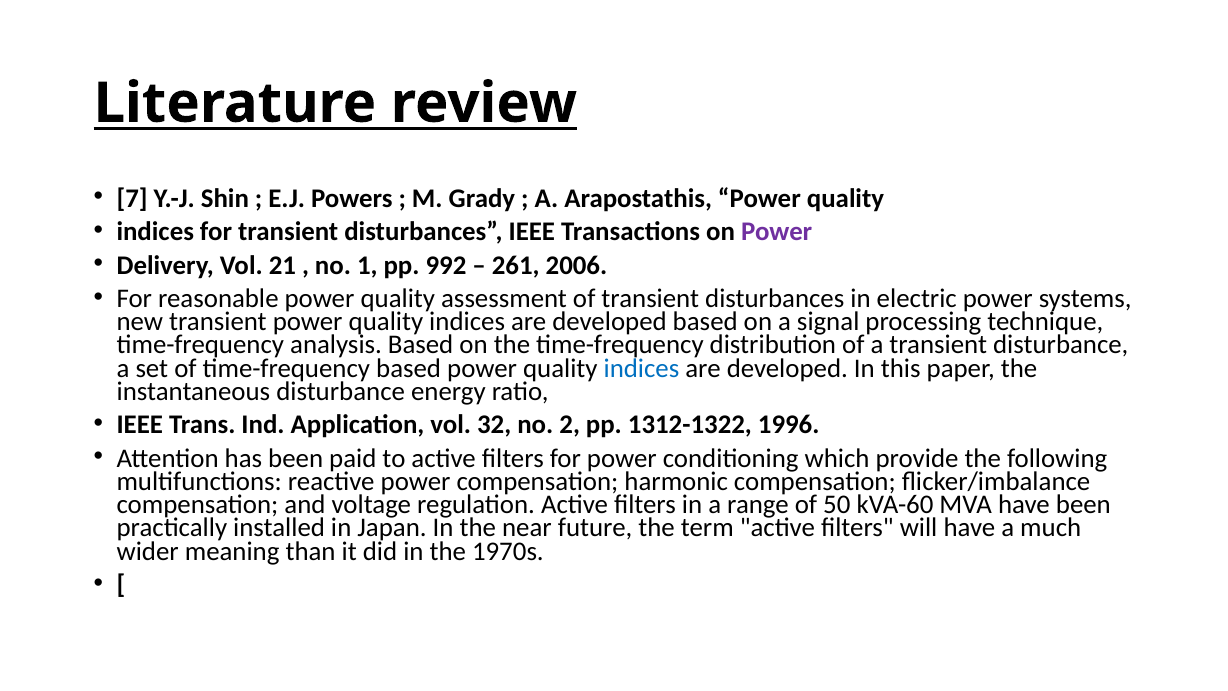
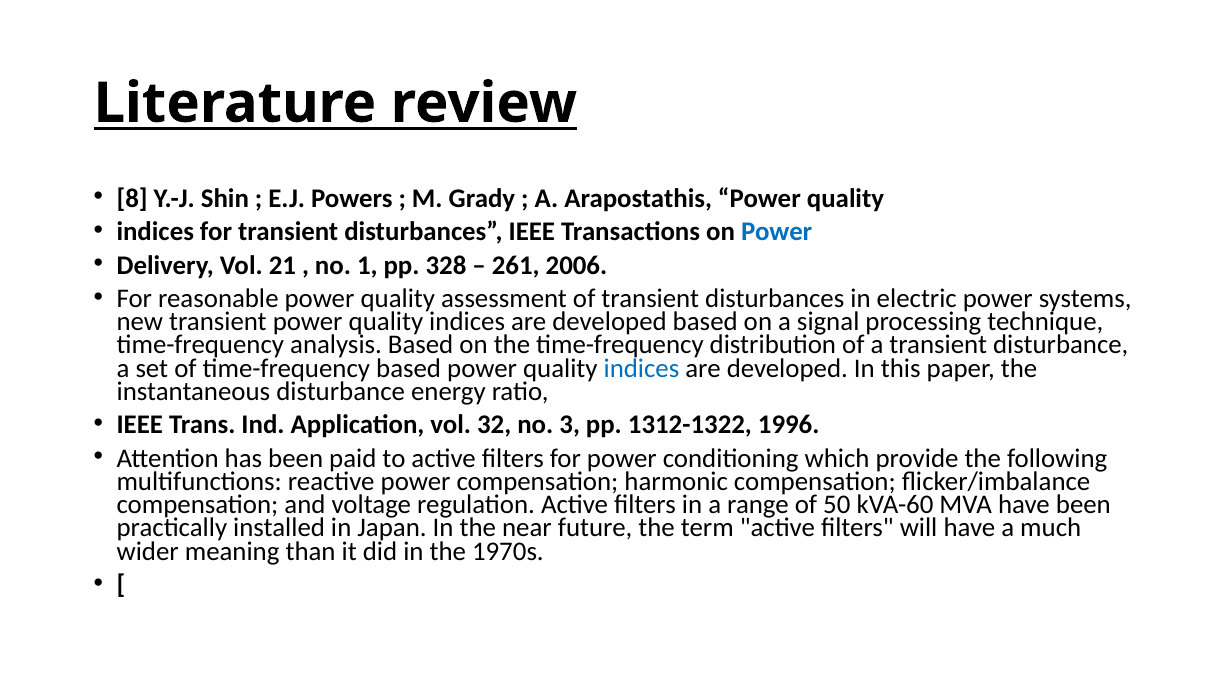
7: 7 -> 8
Power at (777, 232) colour: purple -> blue
992: 992 -> 328
2: 2 -> 3
